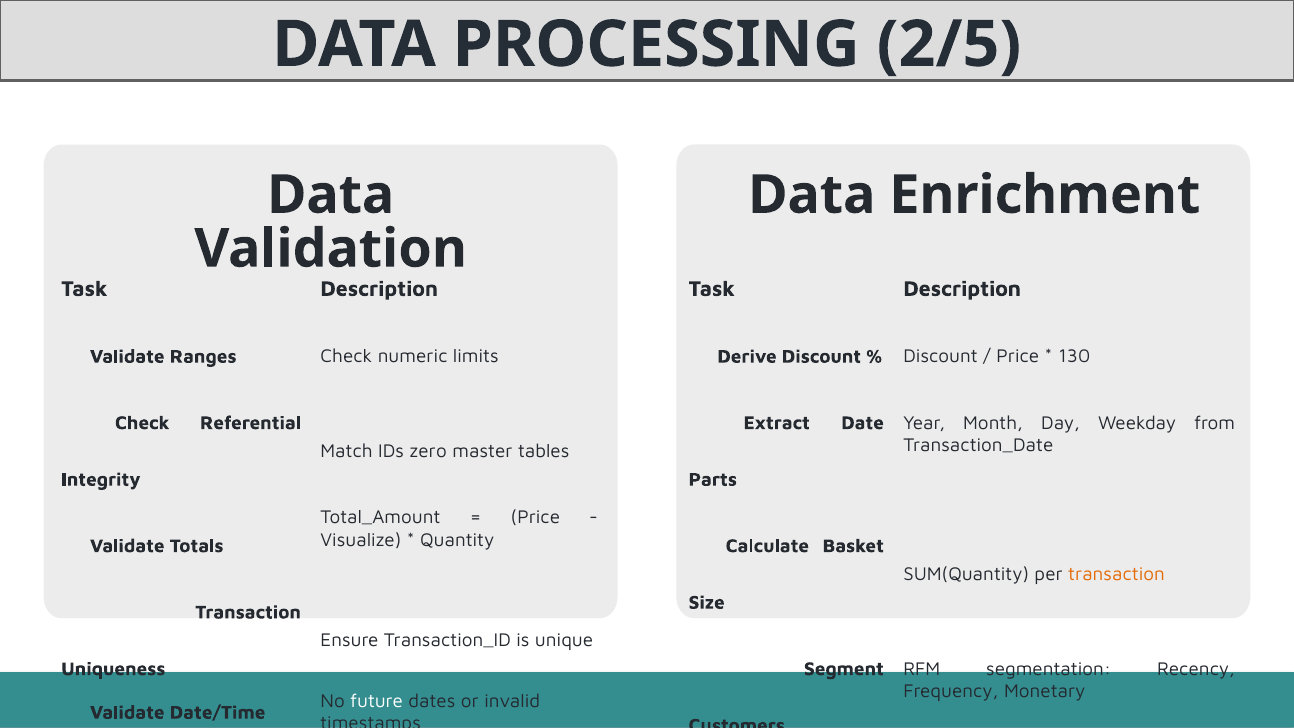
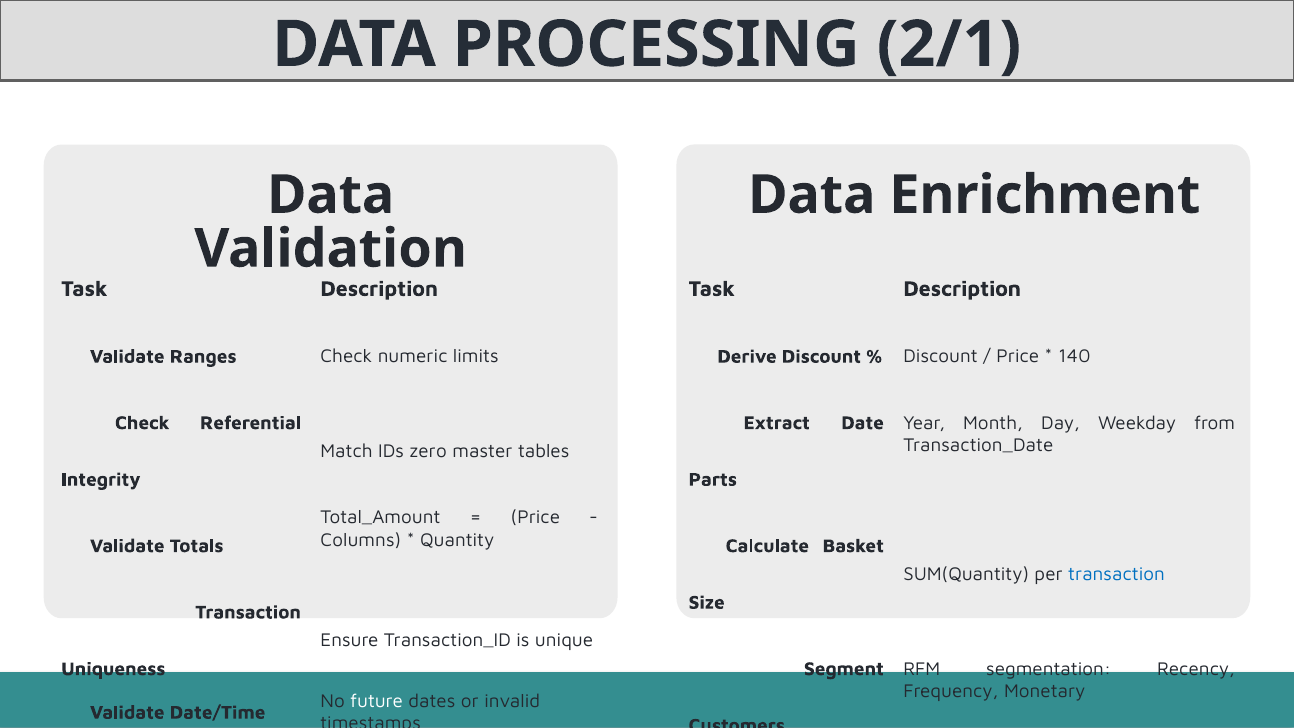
2/5: 2/5 -> 2/1
130: 130 -> 140
Visualize: Visualize -> Columns
transaction at (1117, 574) colour: orange -> blue
